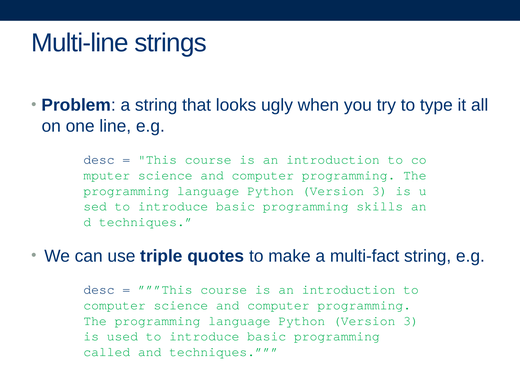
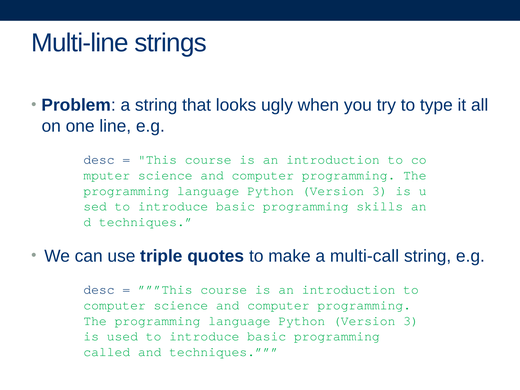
multi-fact: multi-fact -> multi-call
